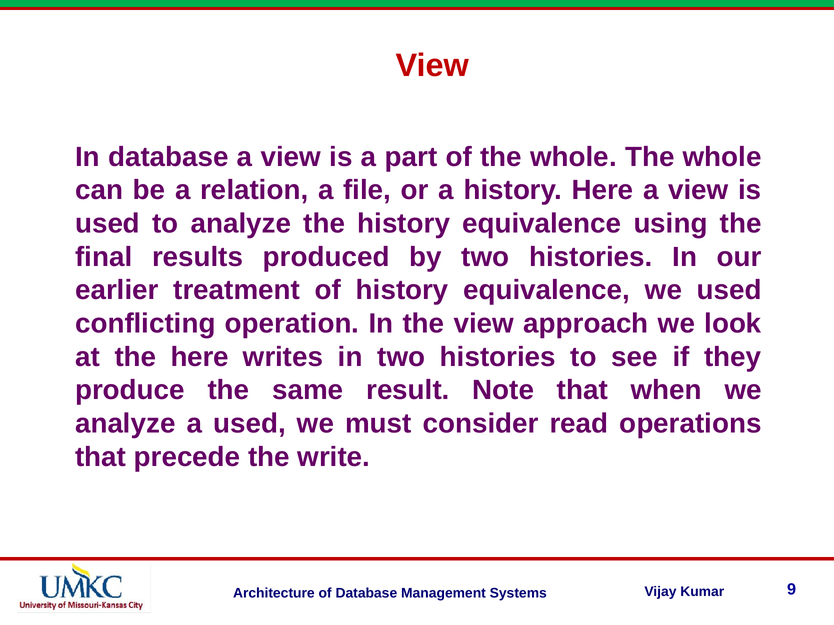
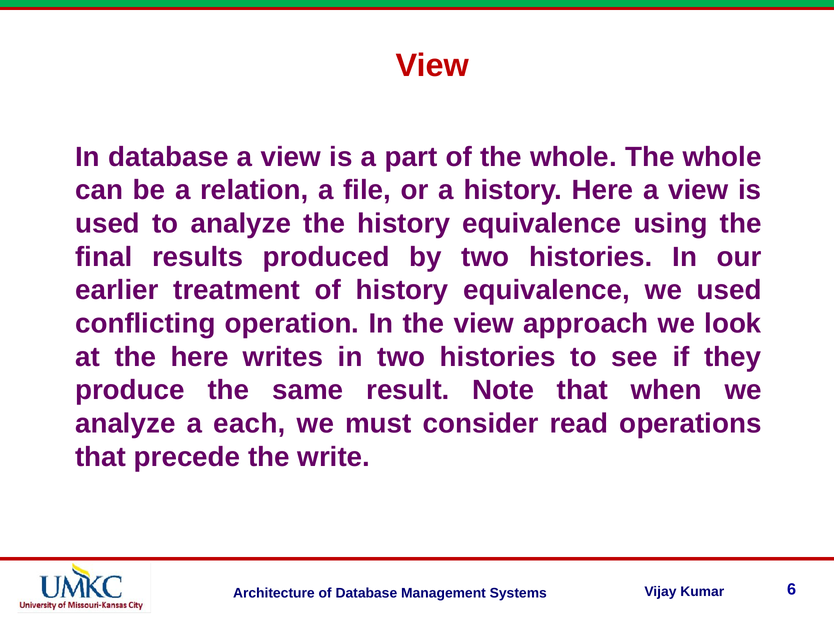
a used: used -> each
9: 9 -> 6
